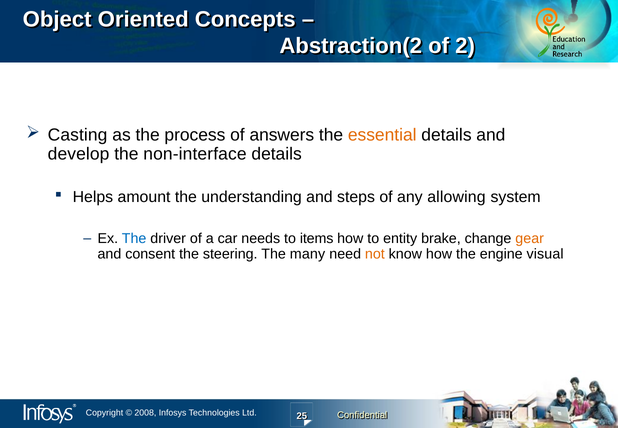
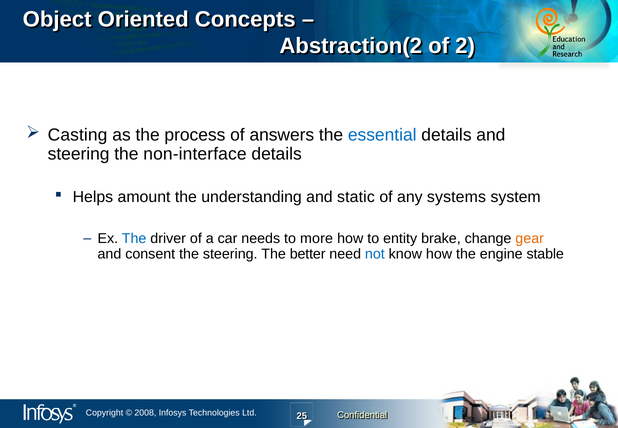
essential colour: orange -> blue
develop at (79, 154): develop -> steering
steps: steps -> static
allowing: allowing -> systems
items: items -> more
many: many -> better
not colour: orange -> blue
visual: visual -> stable
